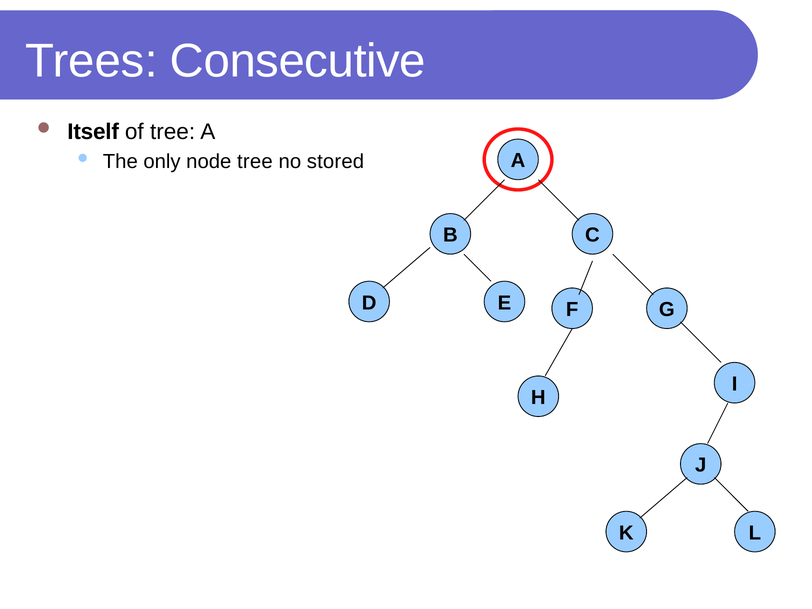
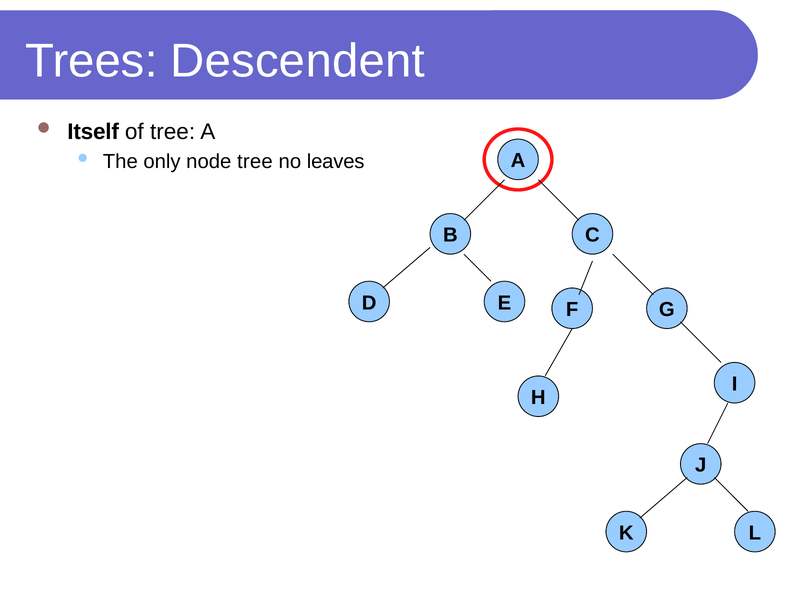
Consecutive: Consecutive -> Descendent
stored: stored -> leaves
